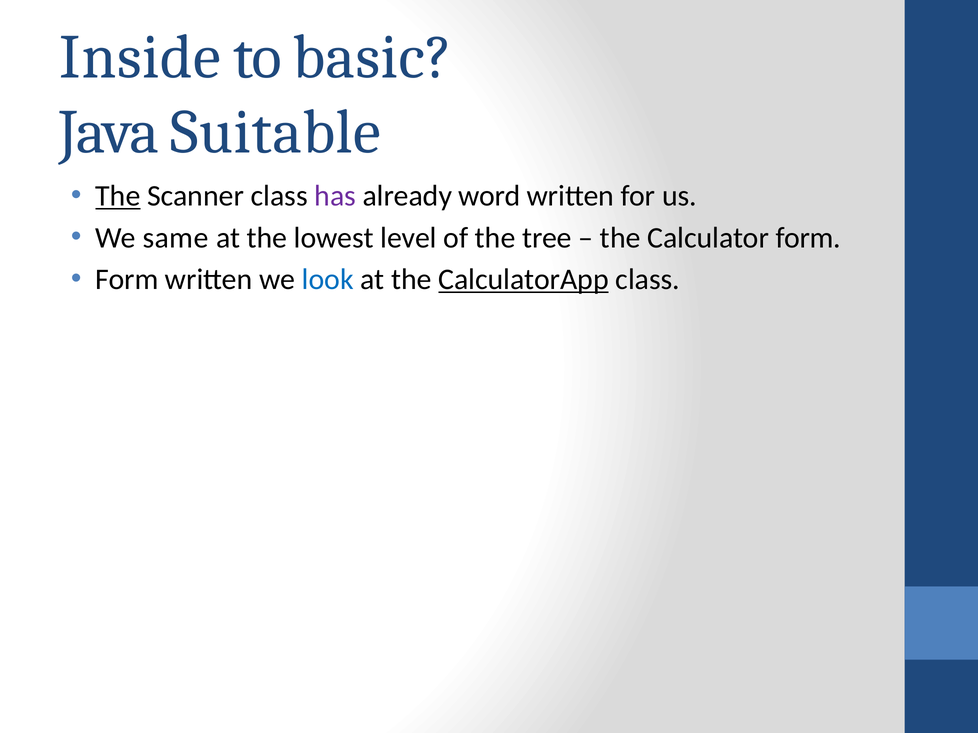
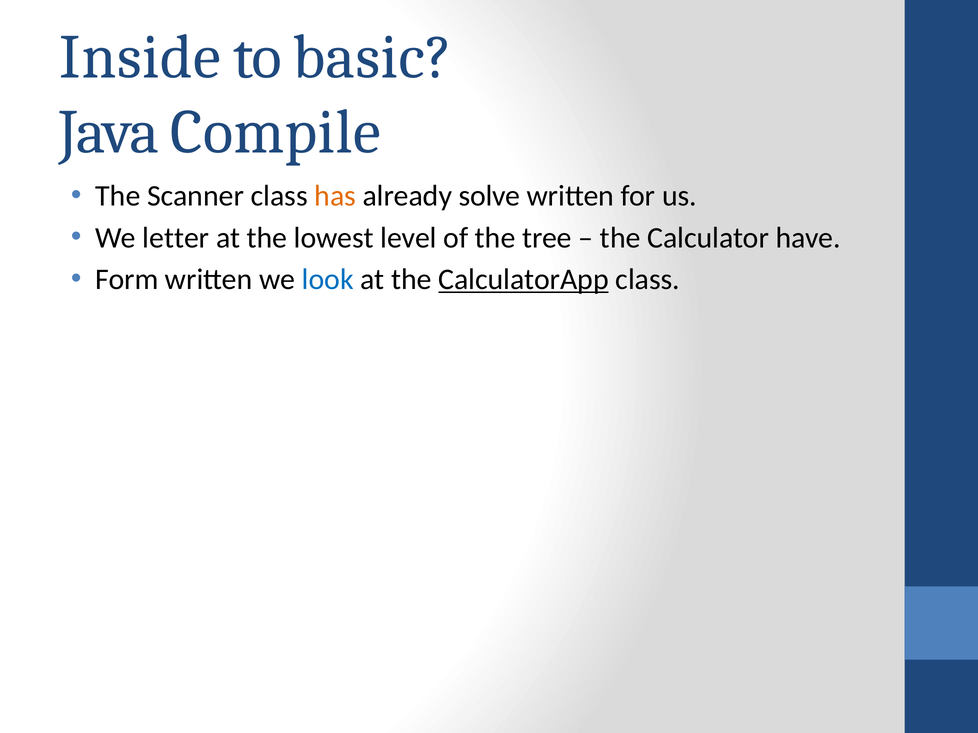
Suitable: Suitable -> Compile
The at (118, 196) underline: present -> none
has colour: purple -> orange
word: word -> solve
same: same -> letter
Calculator form: form -> have
